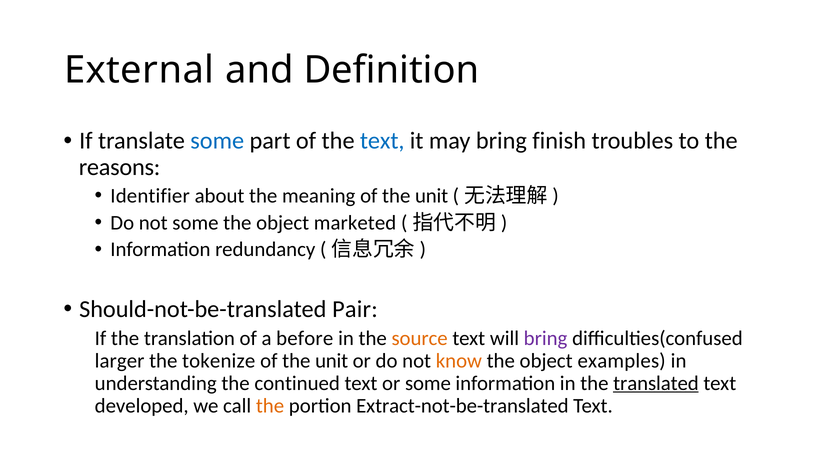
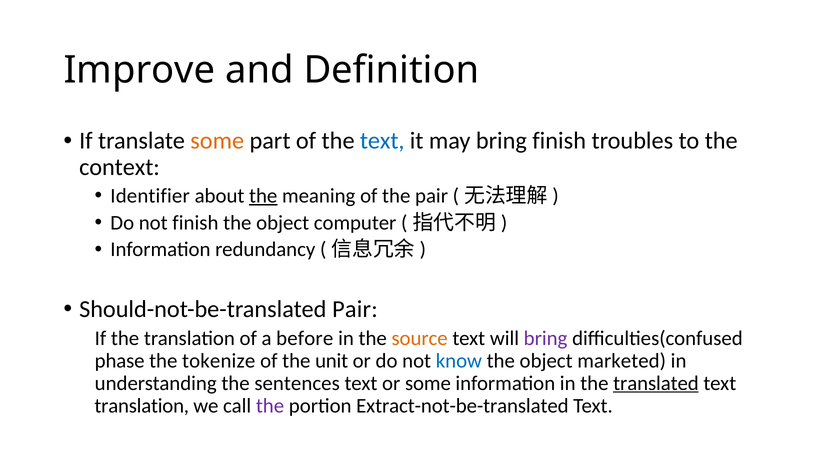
External: External -> Improve
some at (217, 141) colour: blue -> orange
reasons: reasons -> context
the at (263, 196) underline: none -> present
meaning of the unit: unit -> pair
not some: some -> finish
marketed: marketed -> computer
larger: larger -> phase
know colour: orange -> blue
examples: examples -> marketed
continued: continued -> sentences
developed at (142, 405): developed -> translation
the at (270, 405) colour: orange -> purple
